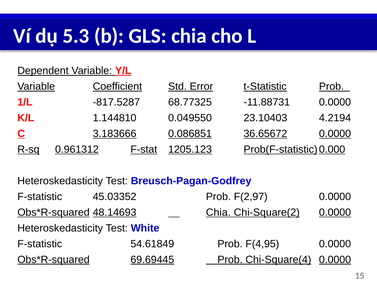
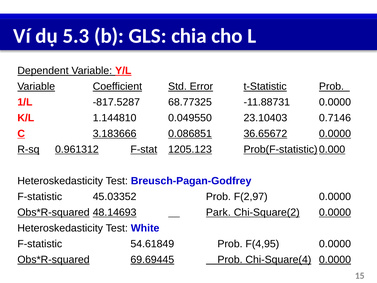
4.2194: 4.2194 -> 0.7146
48.14693 Chia: Chia -> Park
